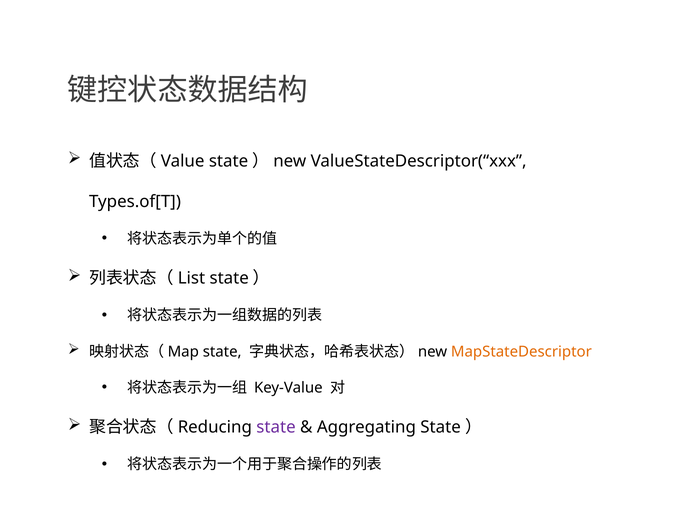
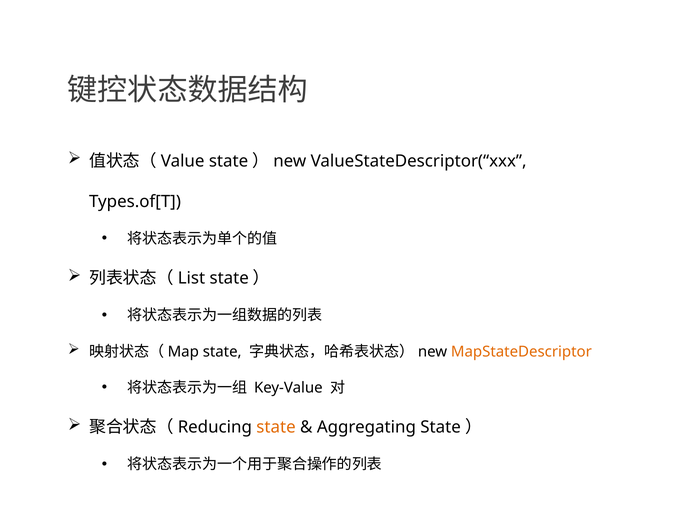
state at (276, 427) colour: purple -> orange
